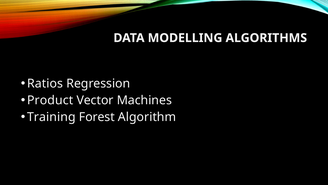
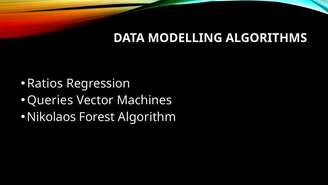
Product: Product -> Queries
Training: Training -> Nikolaos
